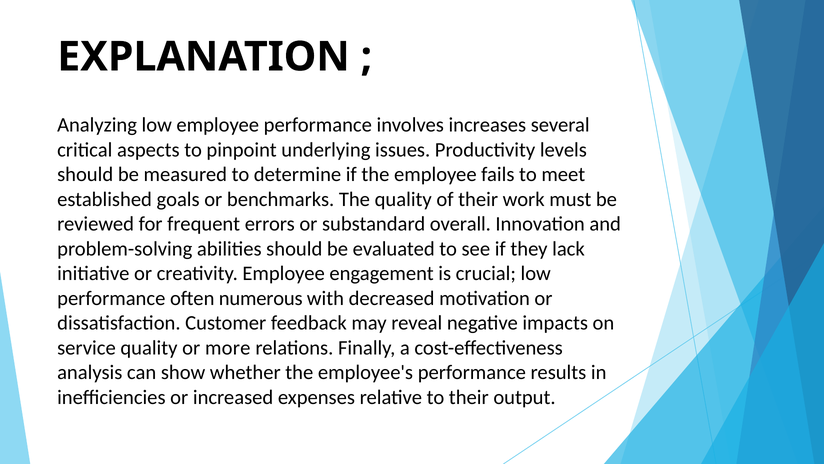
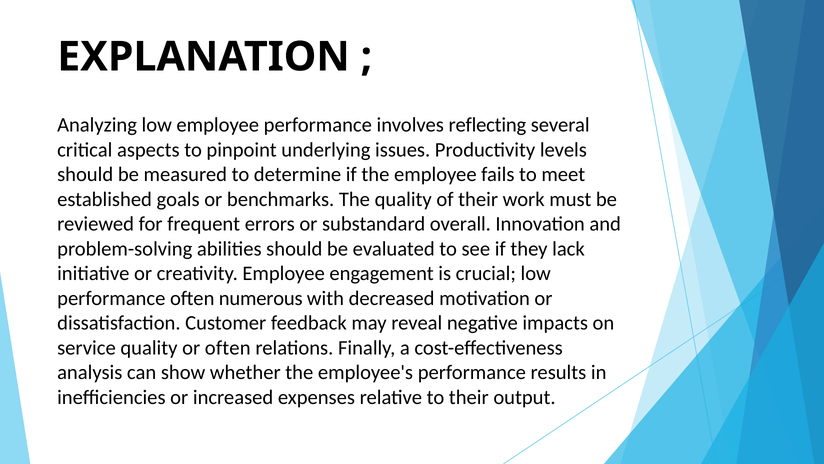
increases: increases -> reflecting
or more: more -> often
